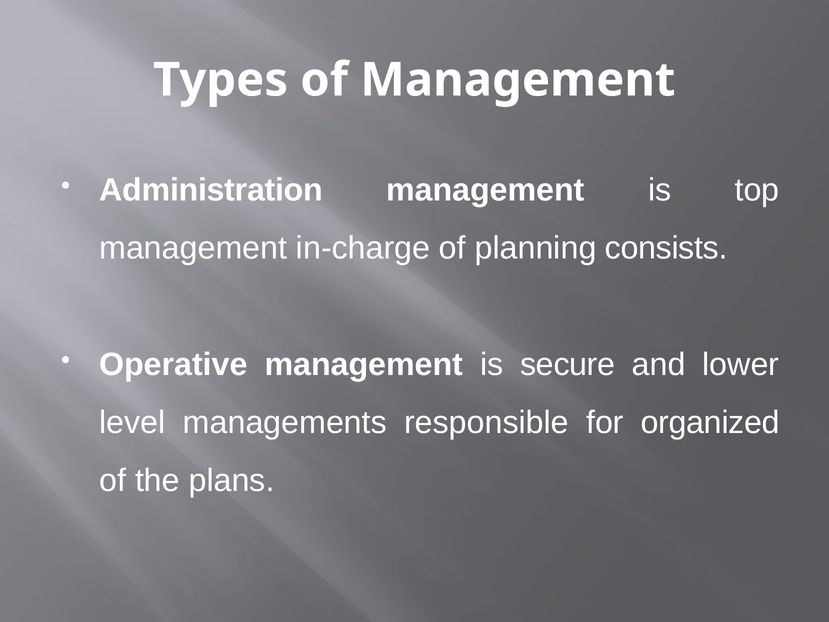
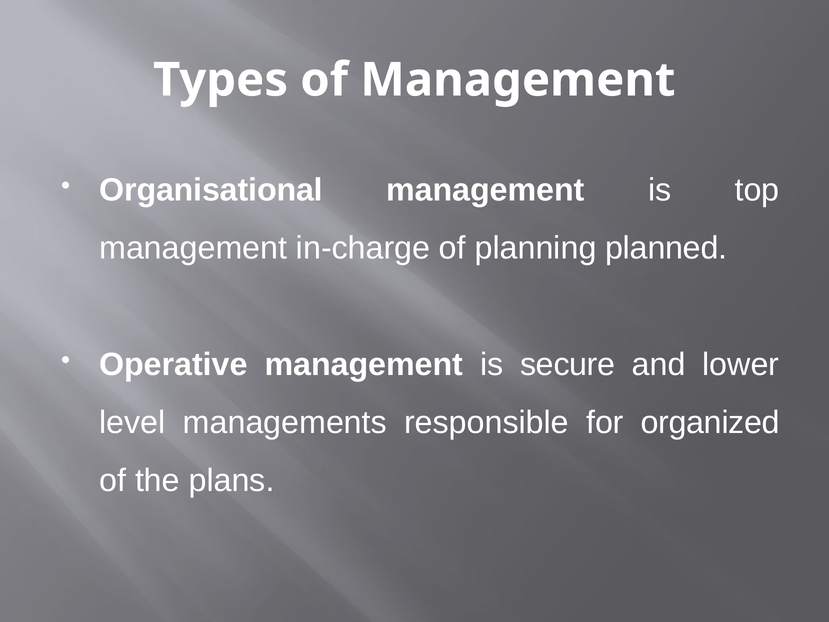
Administration: Administration -> Organisational
consists: consists -> planned
